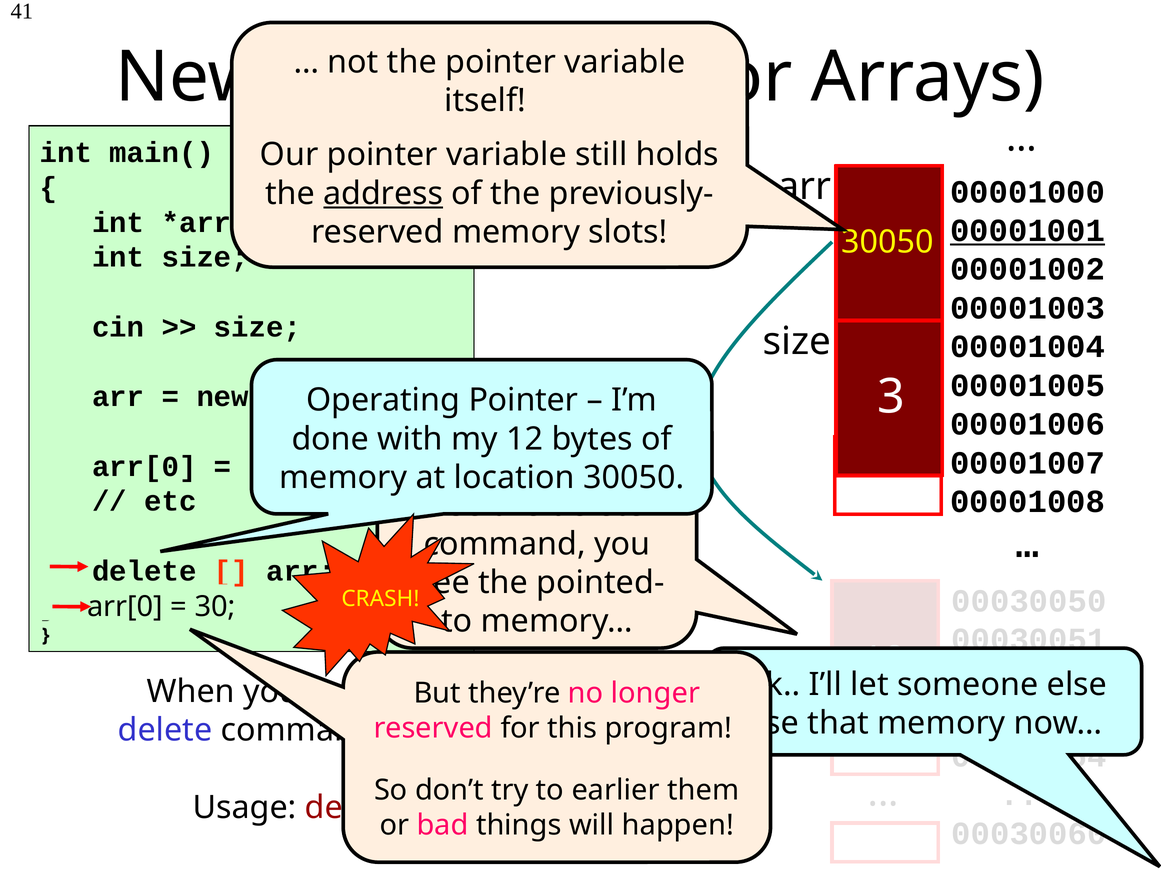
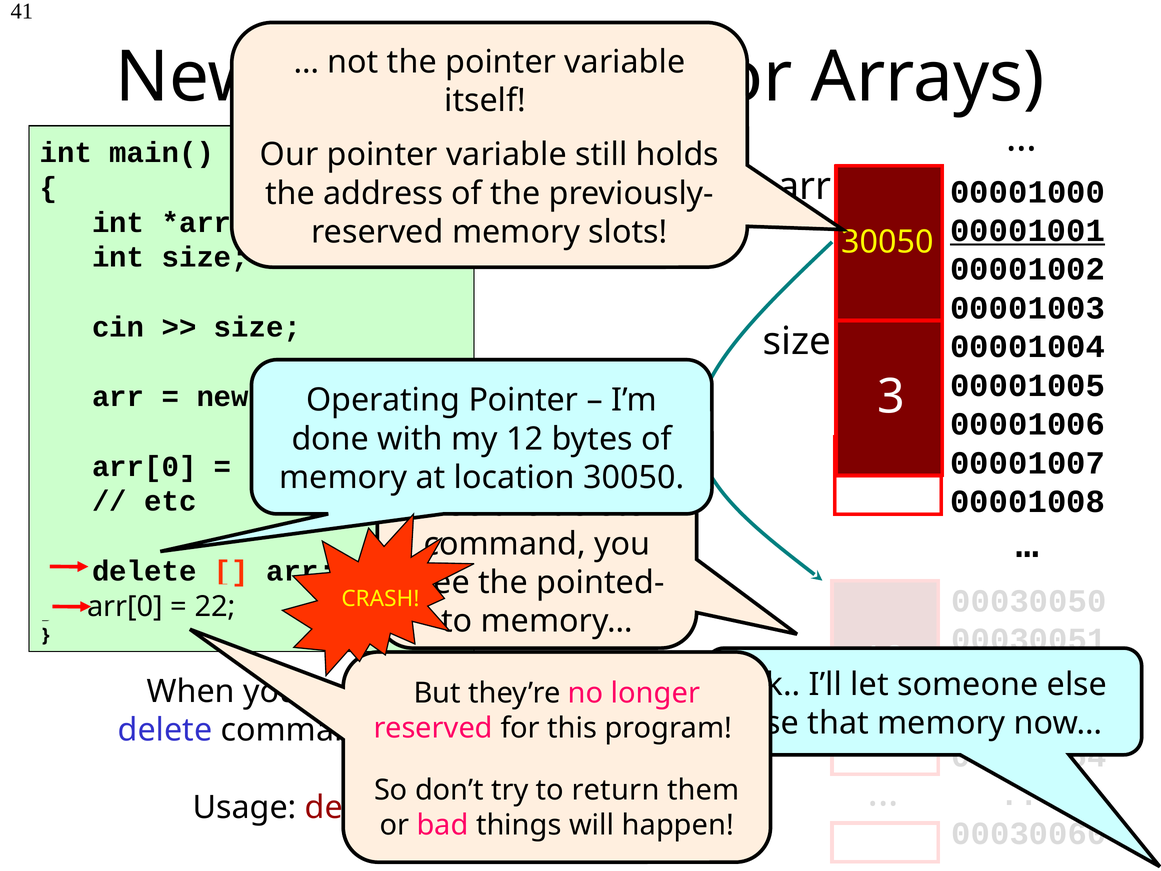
address underline: present -> none
30: 30 -> 22
earlier: earlier -> return
